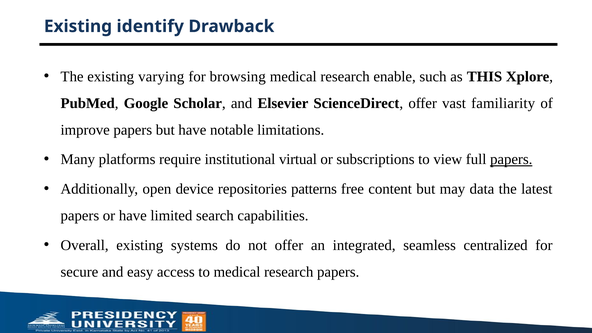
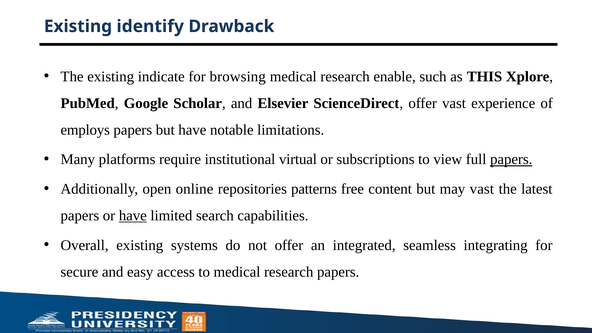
varying: varying -> indicate
familiarity: familiarity -> experience
improve: improve -> employs
device: device -> online
may data: data -> vast
have at (133, 216) underline: none -> present
centralized: centralized -> integrating
